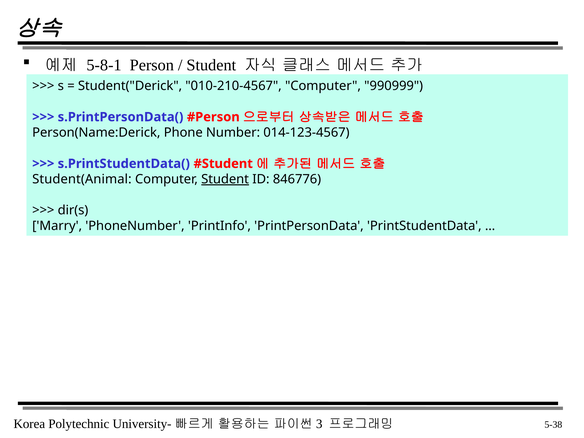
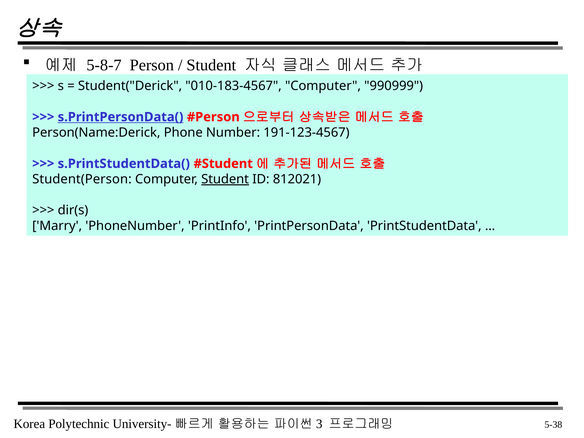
5-8-1: 5-8-1 -> 5-8-7
010-210-4567: 010-210-4567 -> 010-183-4567
s.PrintPersonData( underline: none -> present
014-123-4567: 014-123-4567 -> 191-123-4567
Student(Animal: Student(Animal -> Student(Person
846776: 846776 -> 812021
